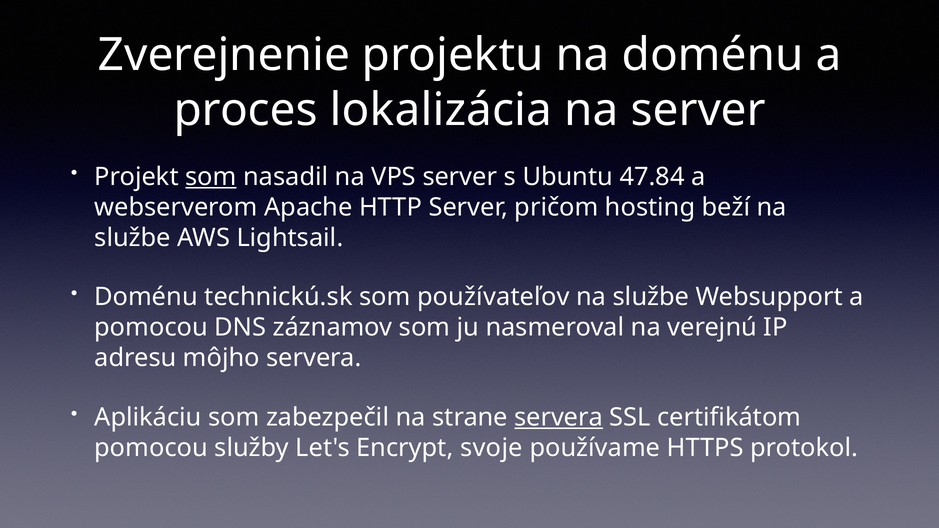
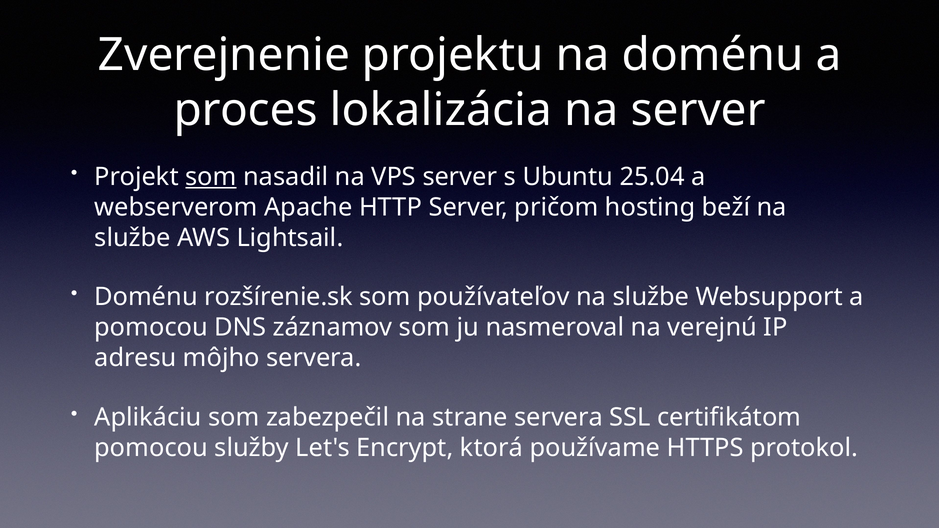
47.84: 47.84 -> 25.04
technickú.sk: technickú.sk -> rozšírenie.sk
servera at (559, 417) underline: present -> none
svoje: svoje -> ktorá
